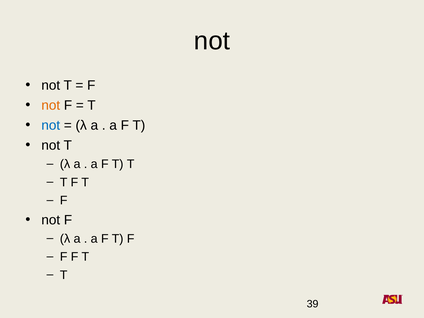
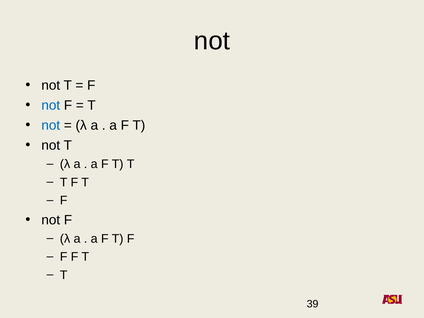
not at (51, 105) colour: orange -> blue
